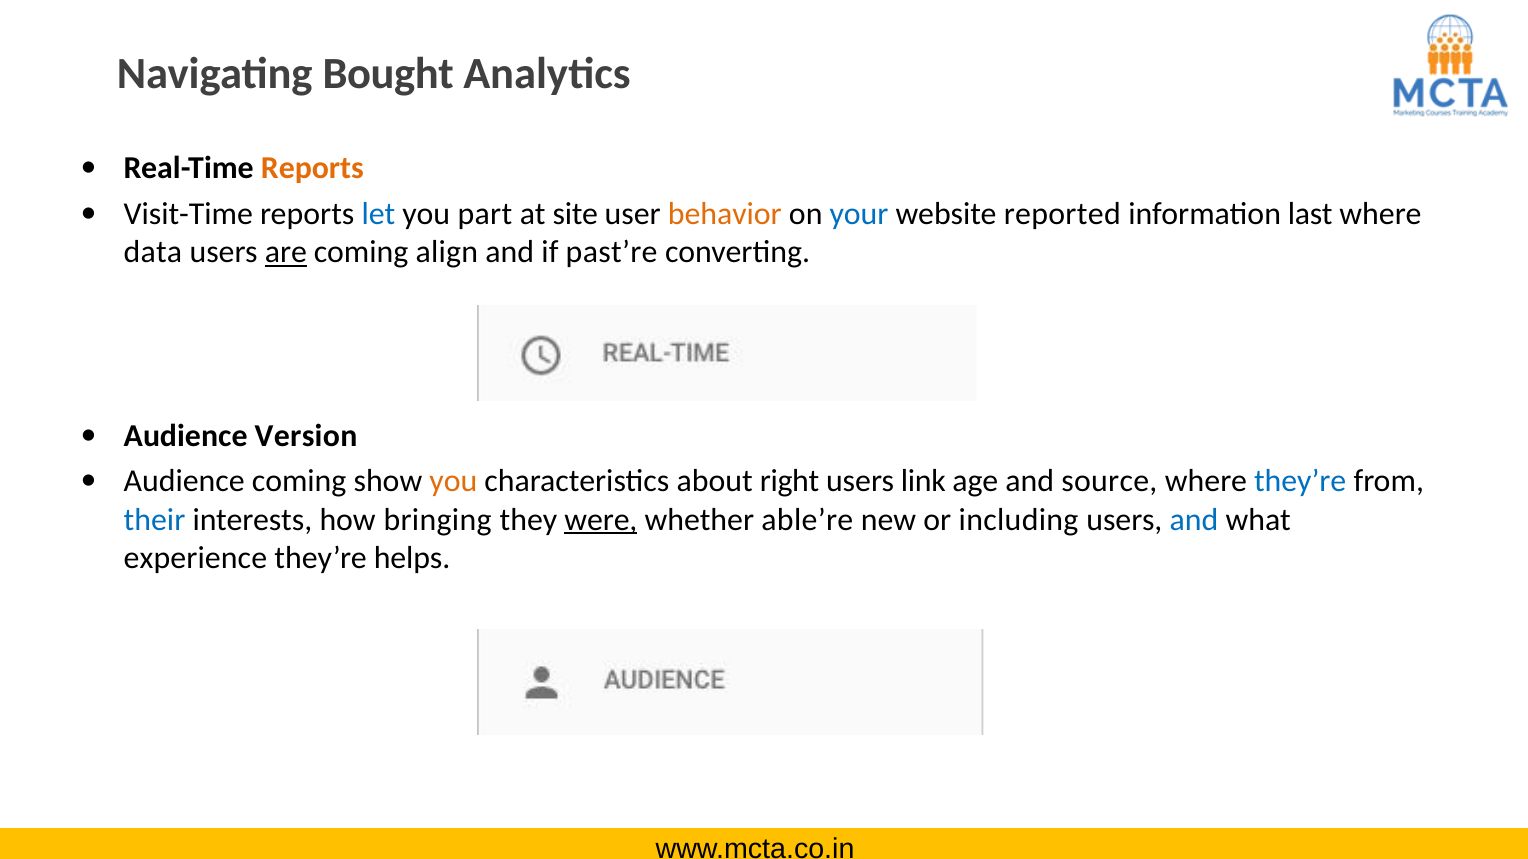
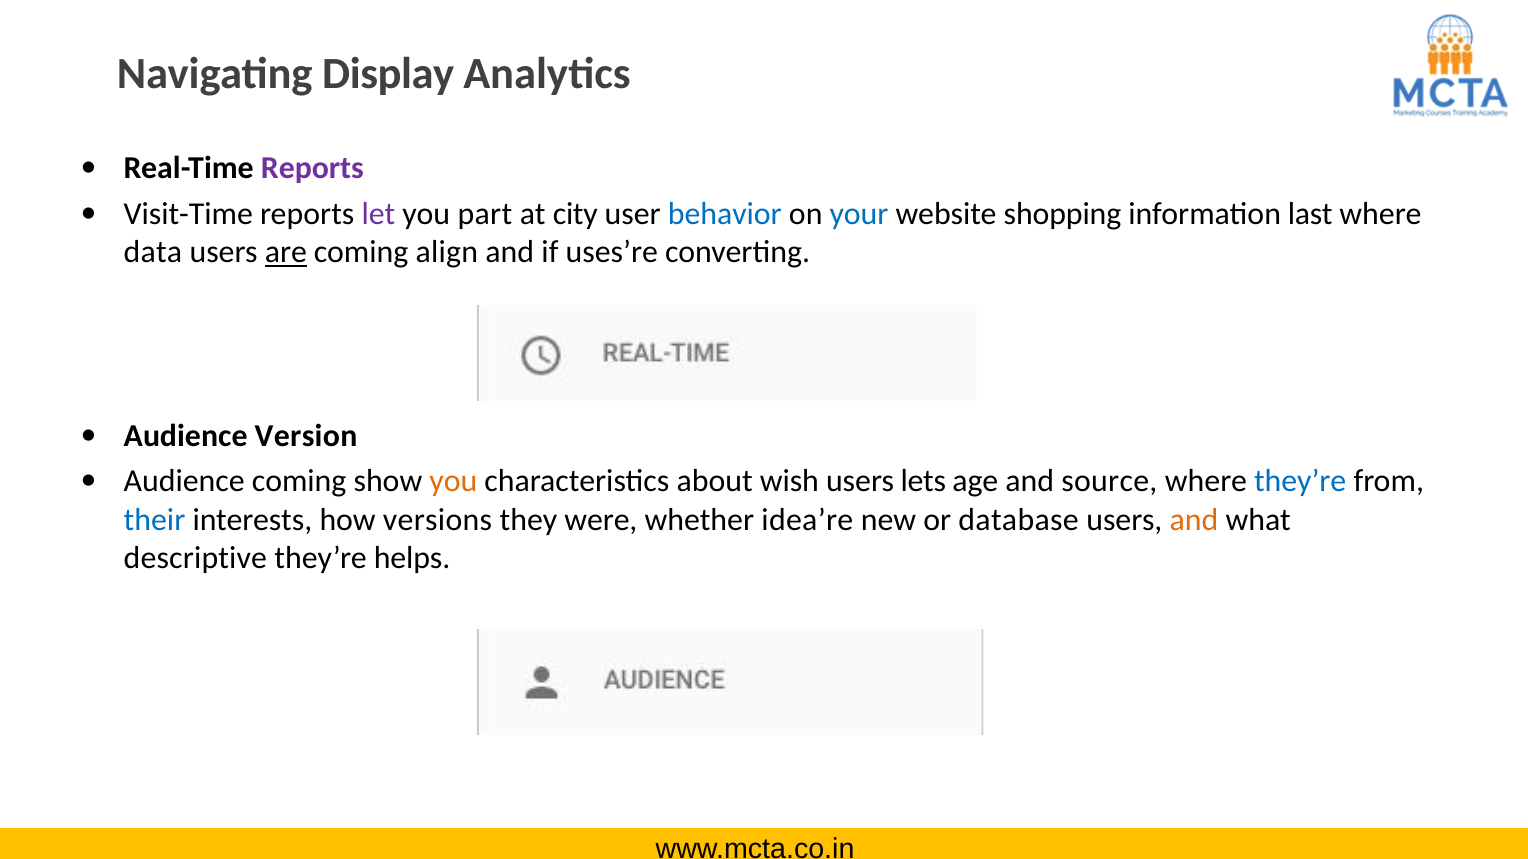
Bought: Bought -> Display
Reports at (312, 168) colour: orange -> purple
let colour: blue -> purple
site: site -> city
behavior colour: orange -> blue
reported: reported -> shopping
past’re: past’re -> uses’re
right: right -> wish
link: link -> lets
bringing: bringing -> versions
were underline: present -> none
able’re: able’re -> idea’re
including: including -> database
and at (1194, 520) colour: blue -> orange
experience: experience -> descriptive
